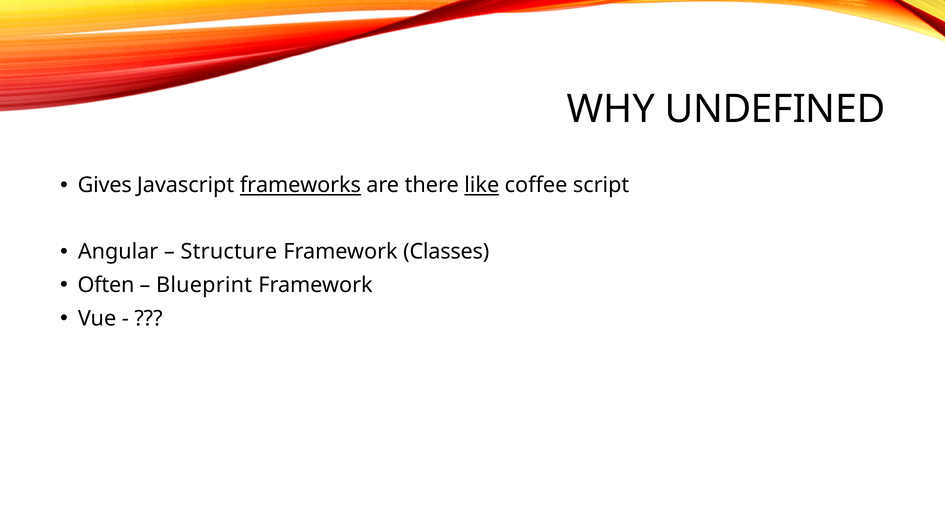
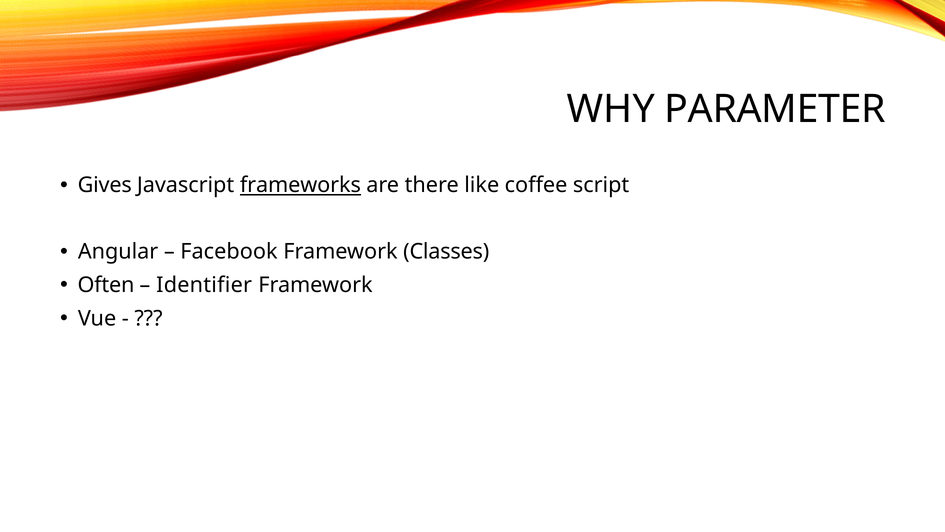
UNDEFINED: UNDEFINED -> PARAMETER
like underline: present -> none
Structure: Structure -> Facebook
Blueprint: Blueprint -> Identifier
